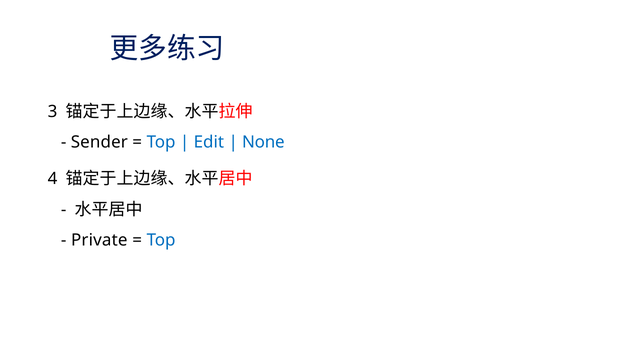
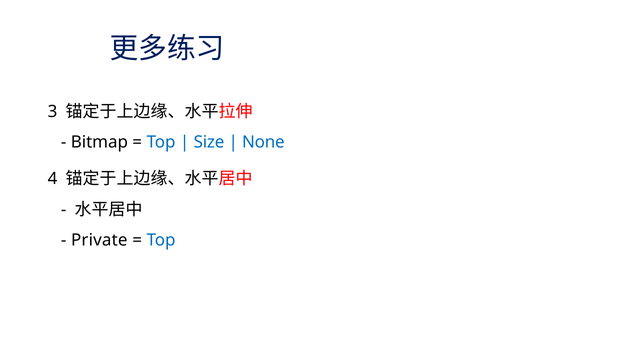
Sender: Sender -> Bitmap
Edit: Edit -> Size
